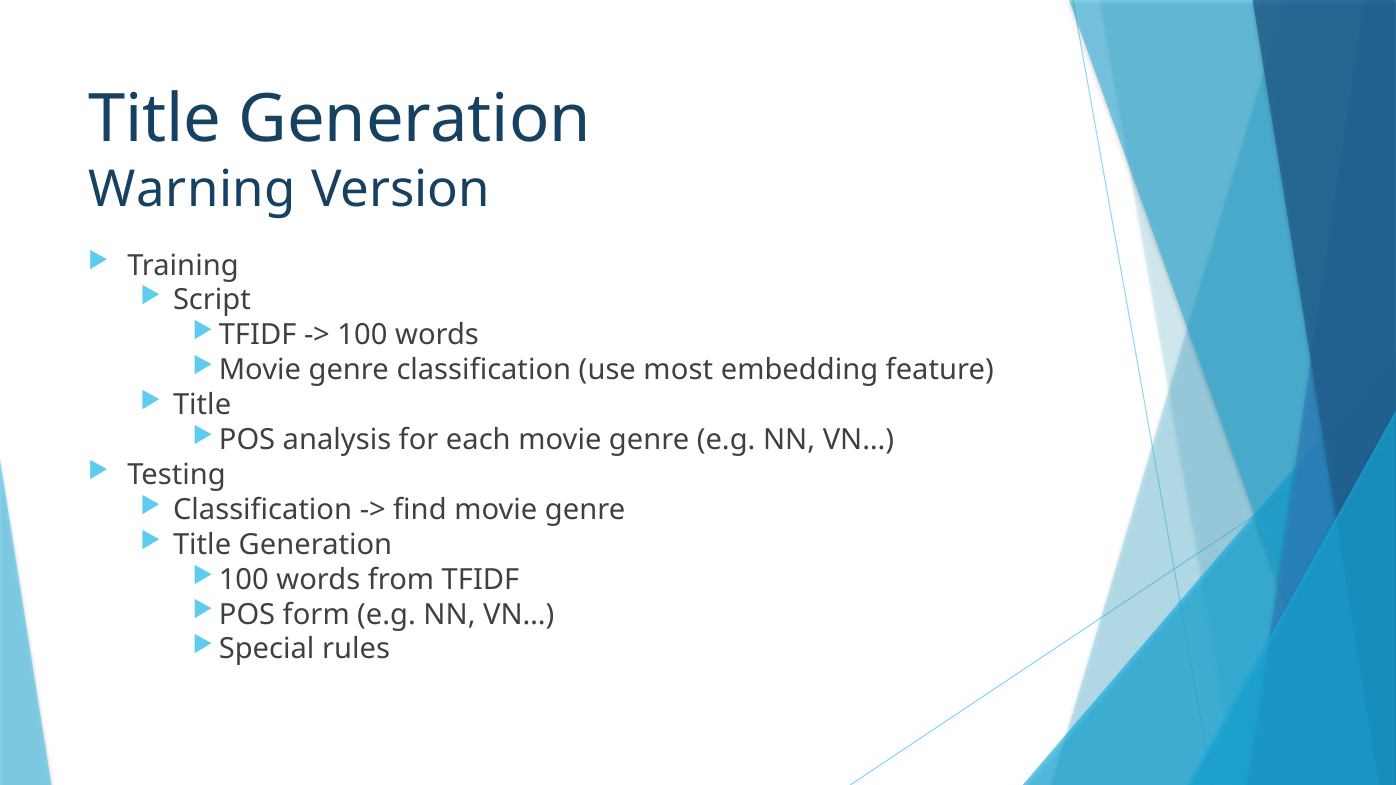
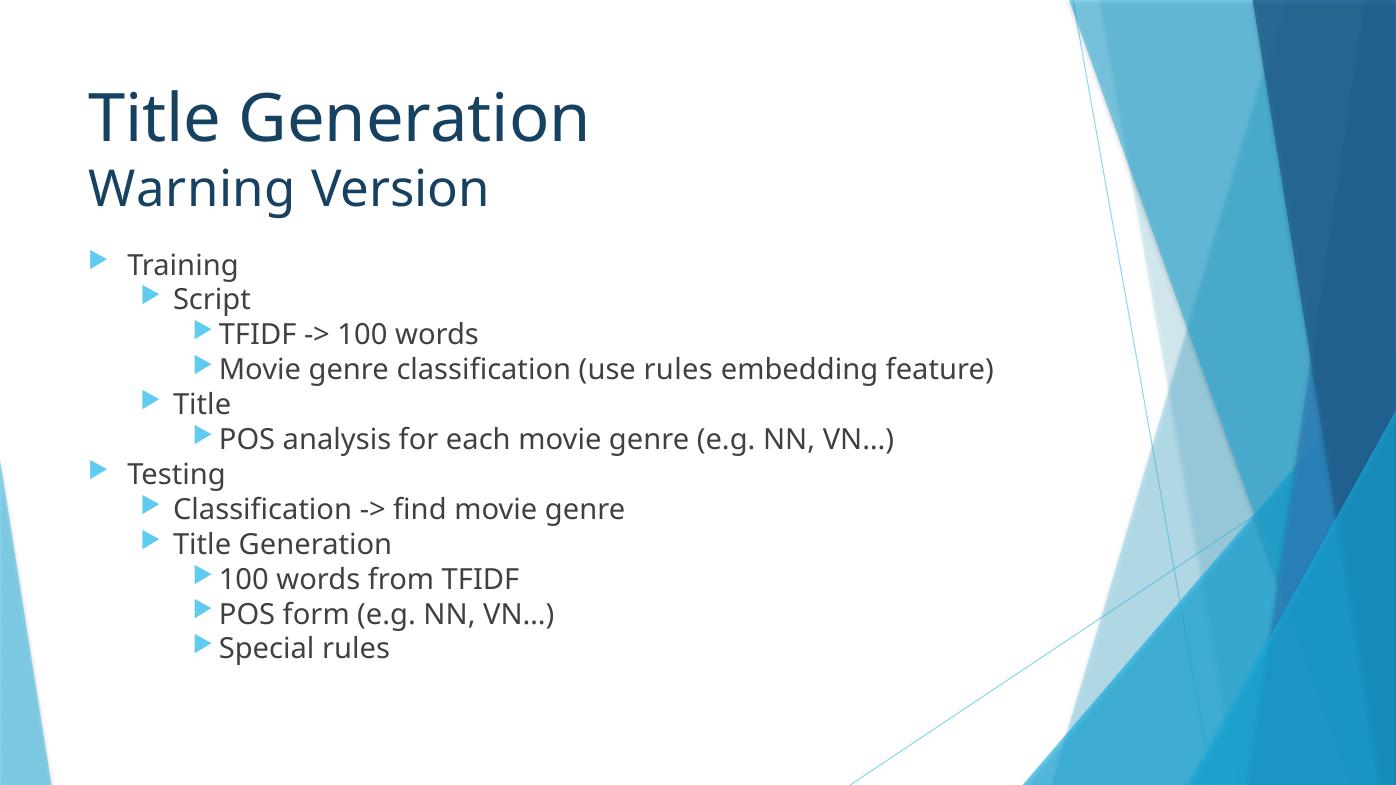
use most: most -> rules
